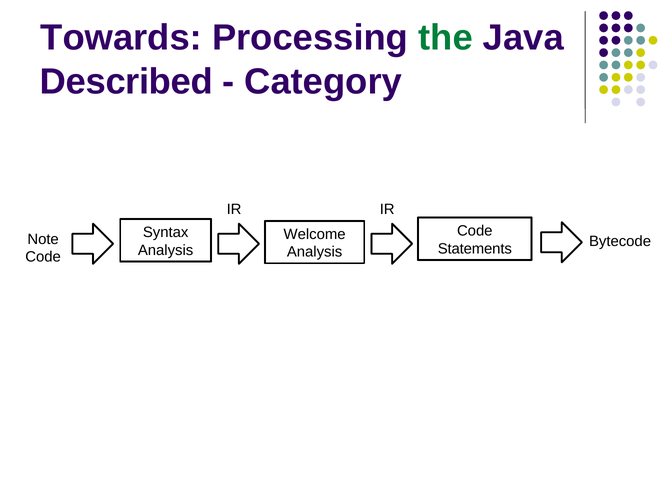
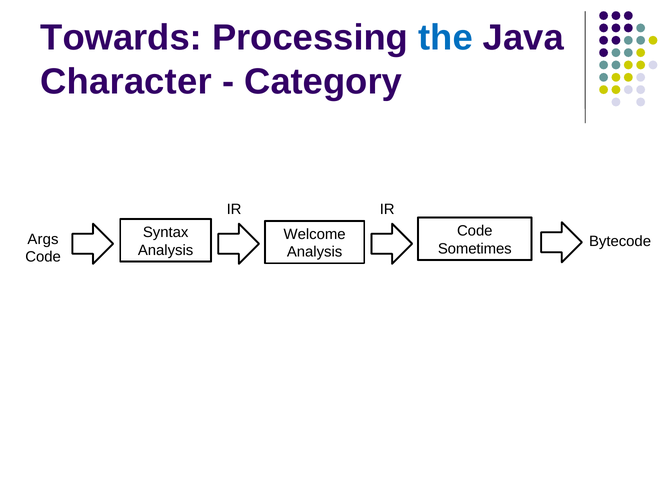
the colour: green -> blue
Described: Described -> Character
Note: Note -> Args
Statements: Statements -> Sometimes
